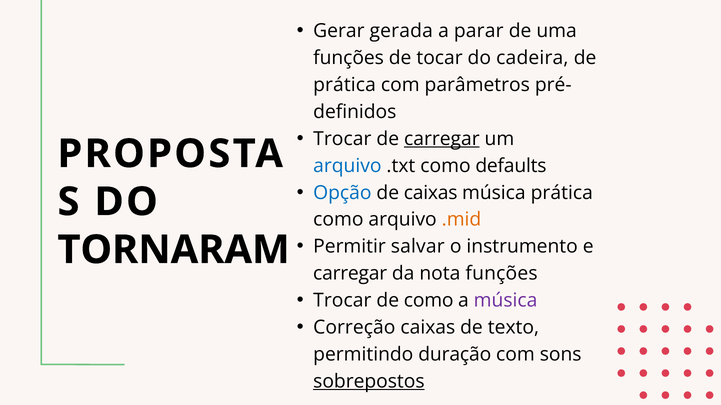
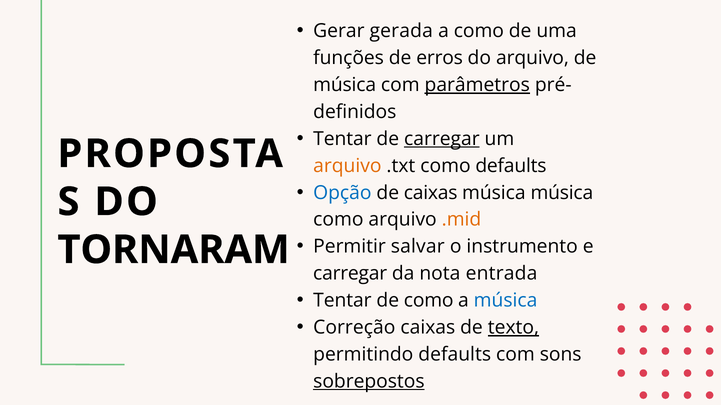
a parar: parar -> como
tocar: tocar -> erros
do cadeira: cadeira -> arquivo
prática at (345, 85): prática -> música
parâmetros underline: none -> present
Trocar at (342, 139): Trocar -> Tentar
arquivo at (347, 166) colour: blue -> orange
música prática: prática -> música
nota funções: funções -> entrada
Trocar at (342, 301): Trocar -> Tentar
música at (506, 301) colour: purple -> blue
texto underline: none -> present
permitindo duração: duração -> defaults
